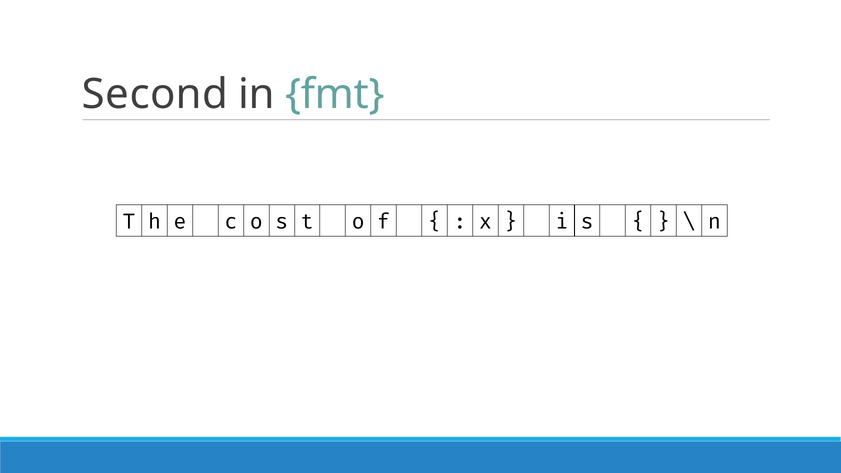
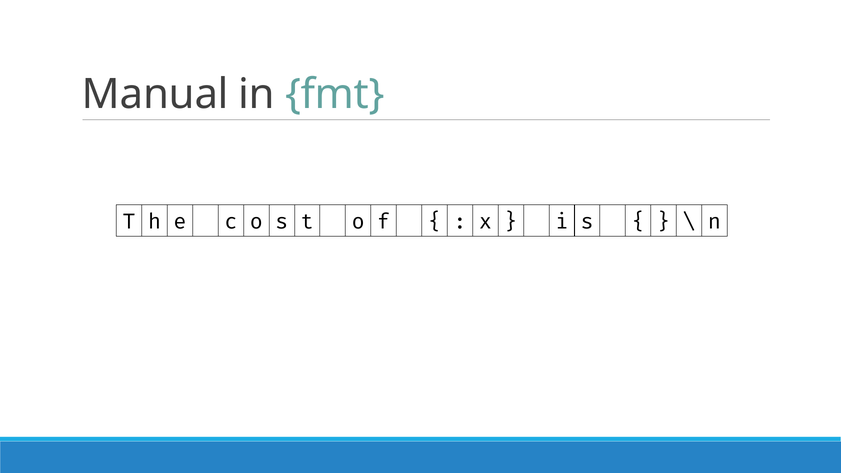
Second: Second -> Manual
